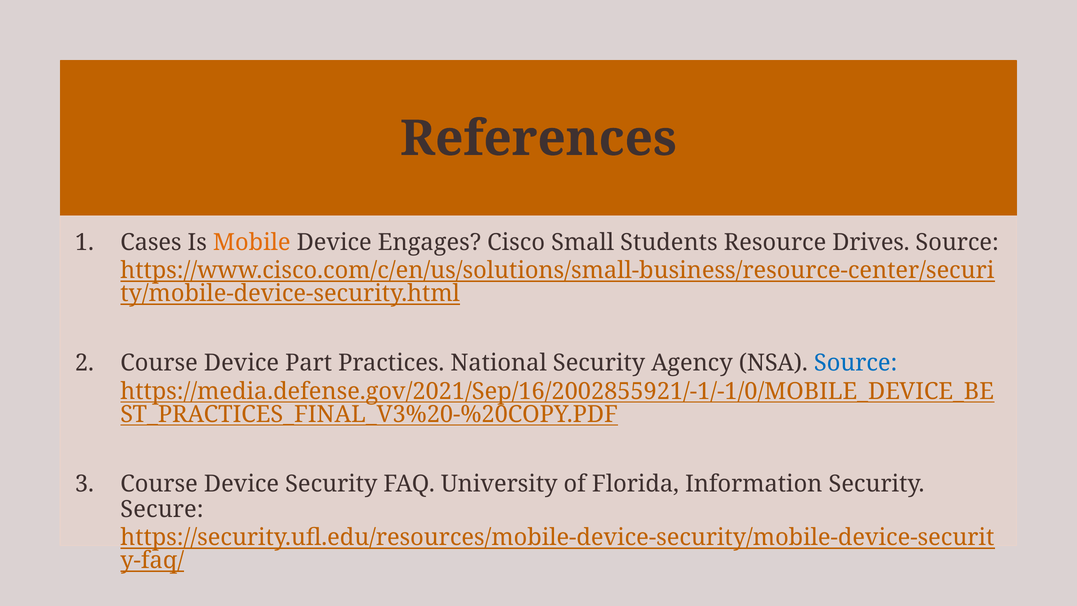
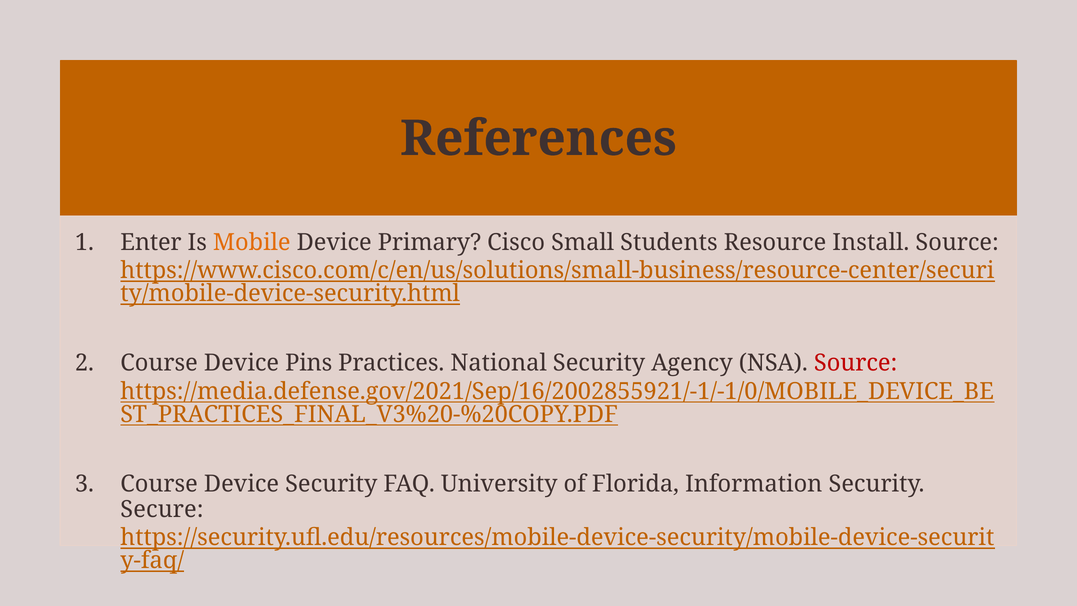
Cases: Cases -> Enter
Engages: Engages -> Primary
Drives: Drives -> Install
Part: Part -> Pins
Source at (856, 363) colour: blue -> red
